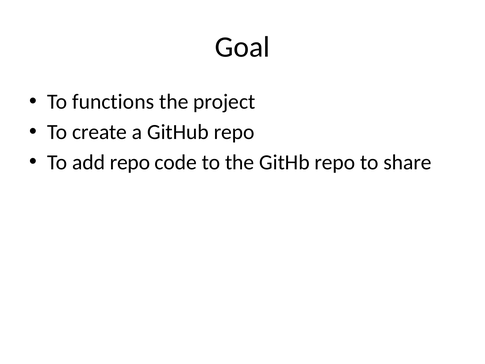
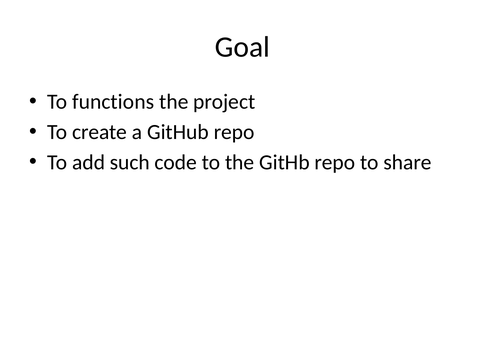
add repo: repo -> such
